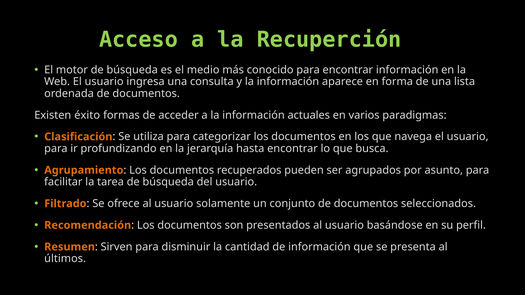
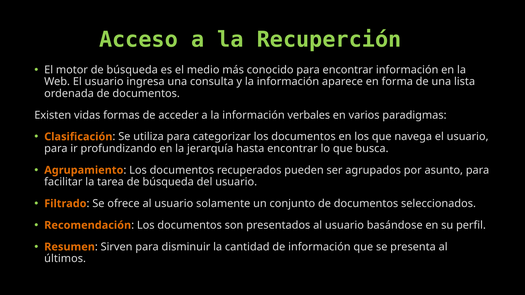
éxito: éxito -> vidas
actuales: actuales -> verbales
